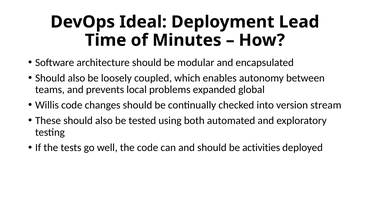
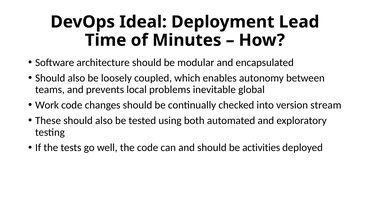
expanded: expanded -> inevitable
Willis: Willis -> Work
